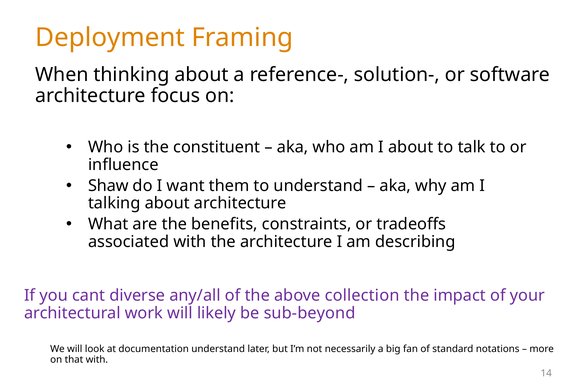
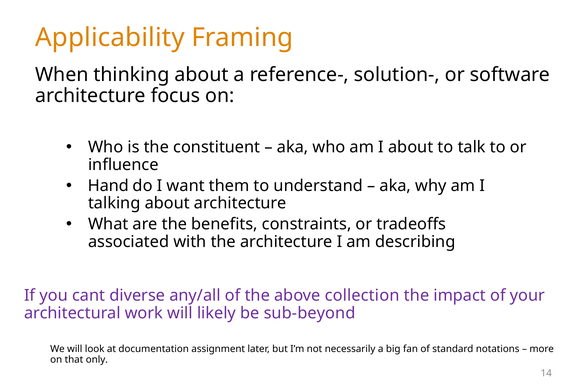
Deployment: Deployment -> Applicability
Shaw: Shaw -> Hand
documentation understand: understand -> assignment
that with: with -> only
